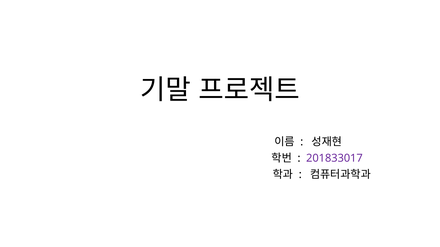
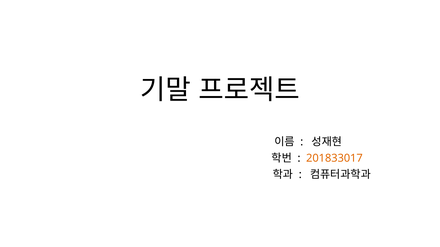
201833017 colour: purple -> orange
